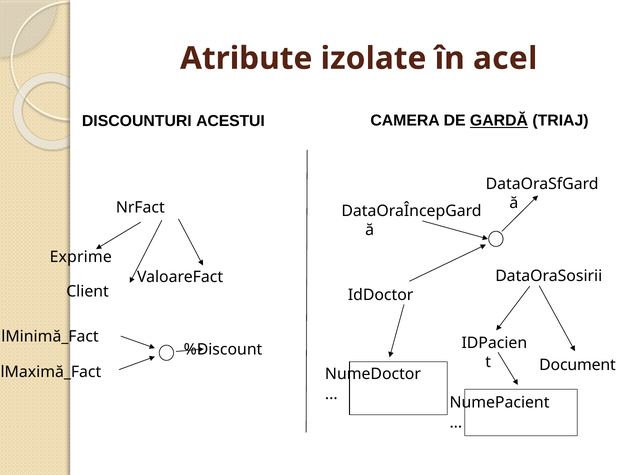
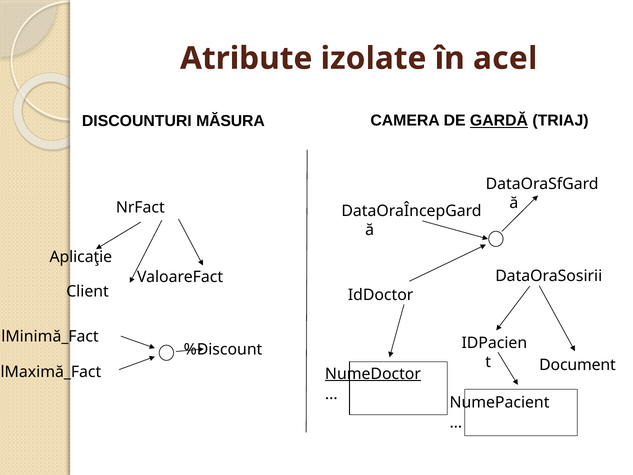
ACESTUI: ACESTUI -> MĂSURA
Exprime: Exprime -> Aplicaţie
NumeDoctor underline: none -> present
